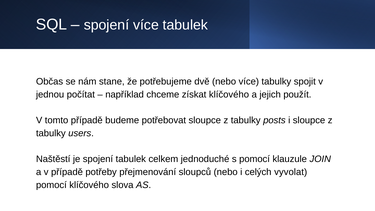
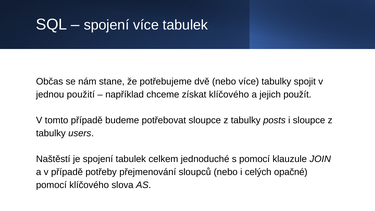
počítat: počítat -> použití
vyvolat: vyvolat -> opačné
